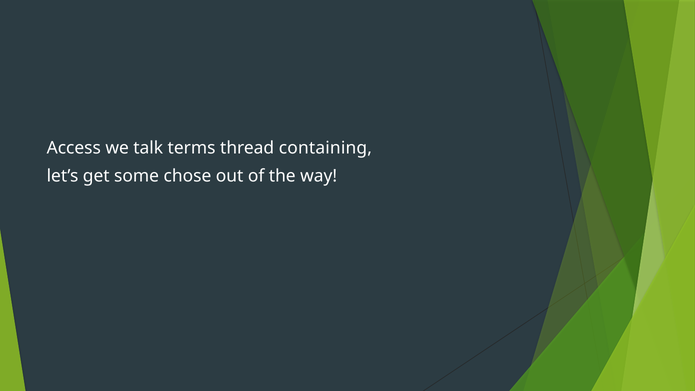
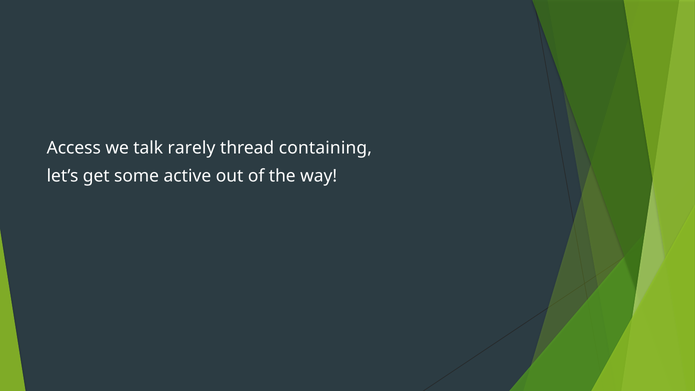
terms: terms -> rarely
chose: chose -> active
